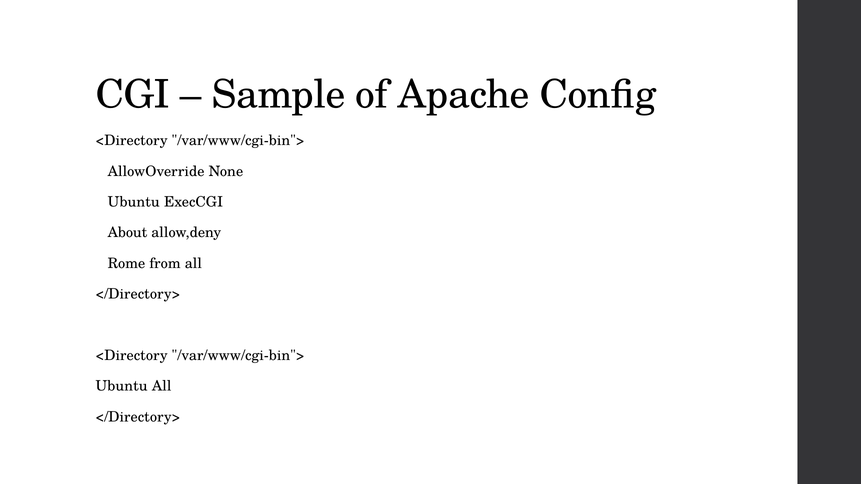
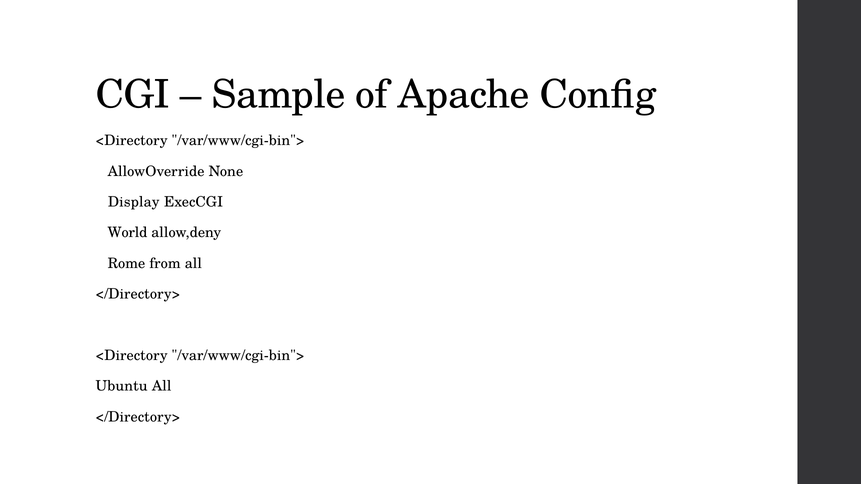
Ubuntu at (134, 202): Ubuntu -> Display
About: About -> World
